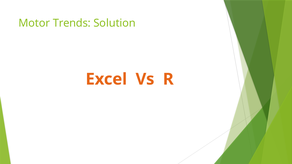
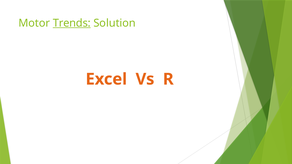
Trends underline: none -> present
